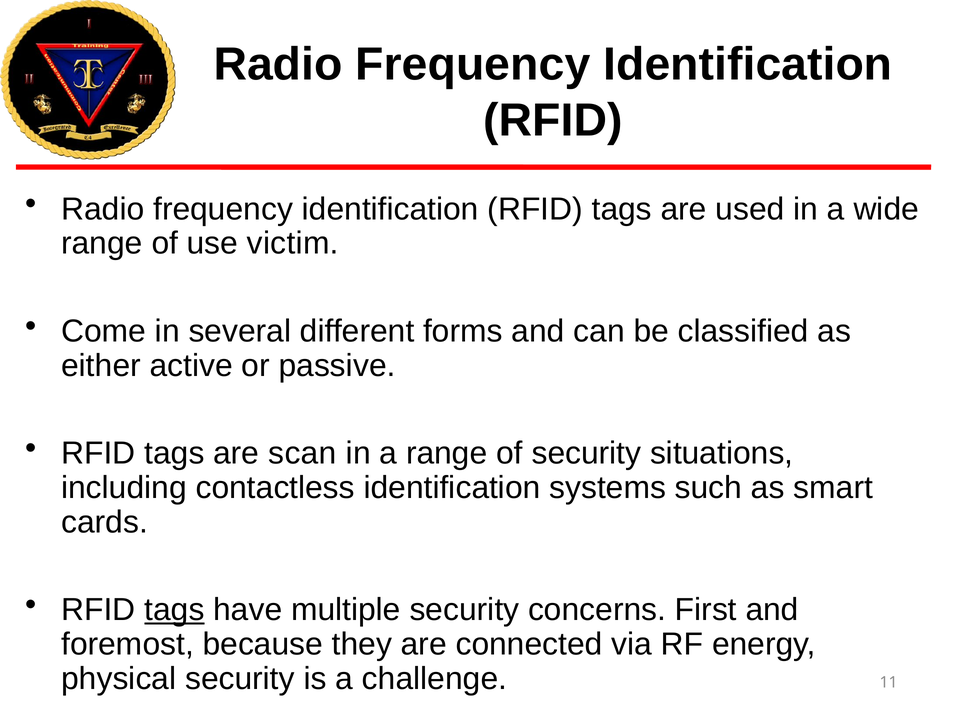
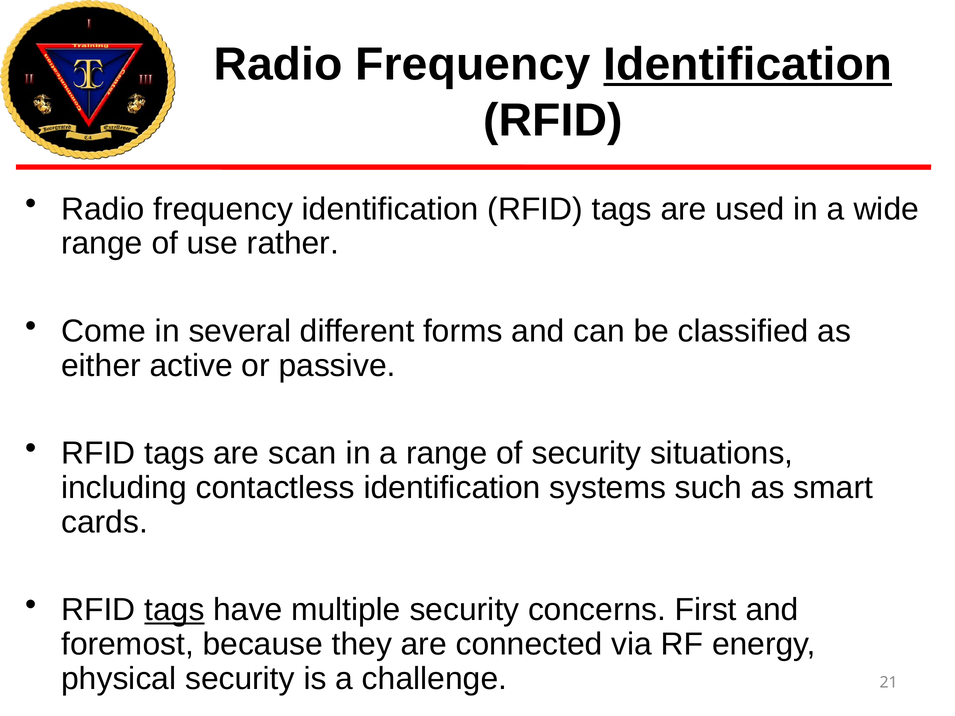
Identification at (748, 65) underline: none -> present
victim: victim -> rather
11: 11 -> 21
